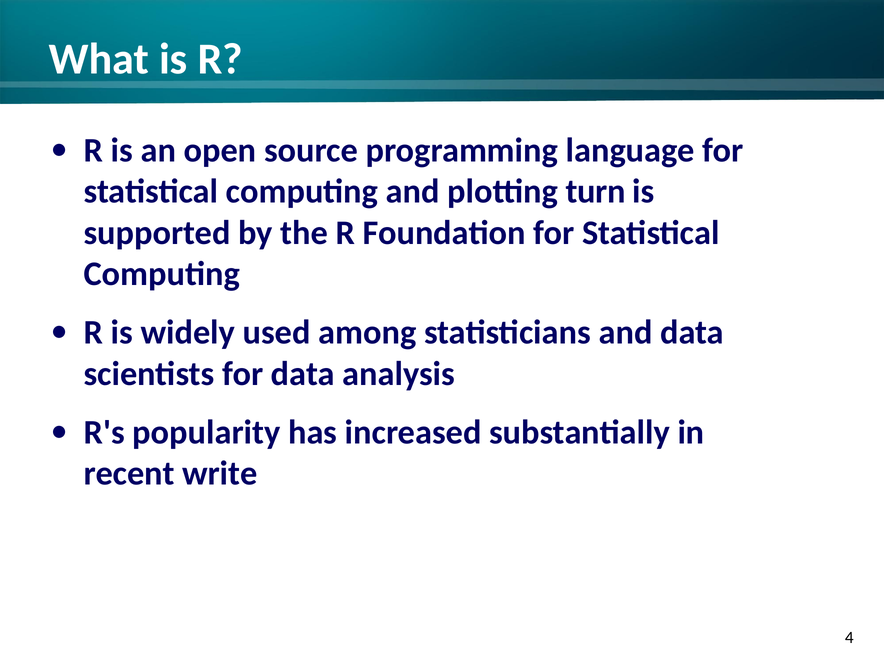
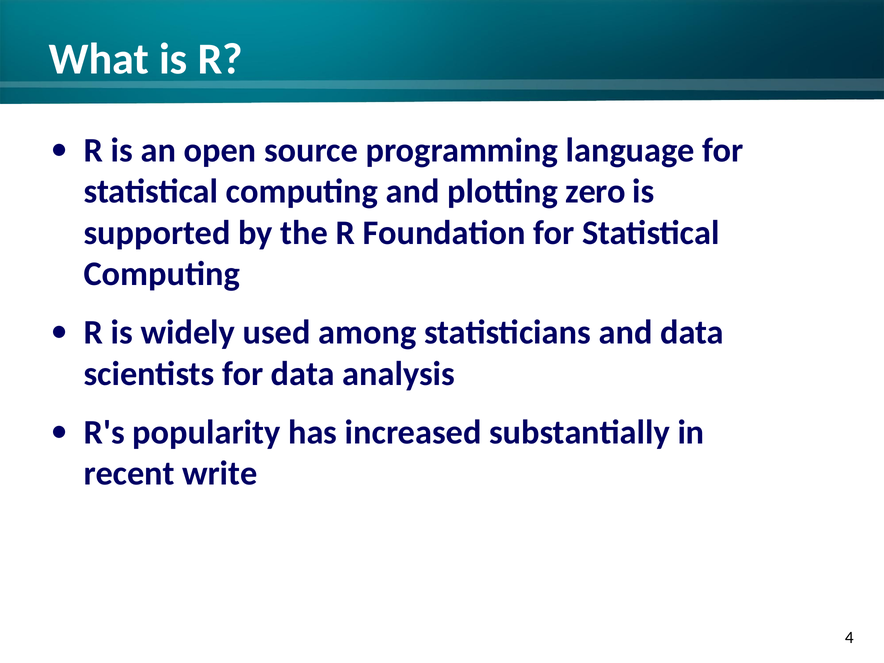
turn: turn -> zero
